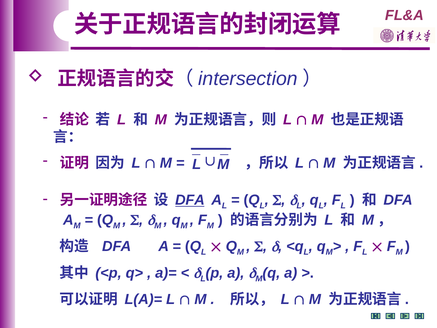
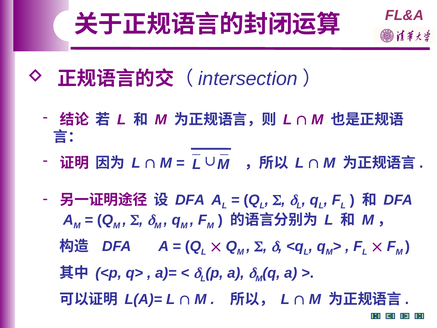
DFA at (190, 200) underline: present -> none
